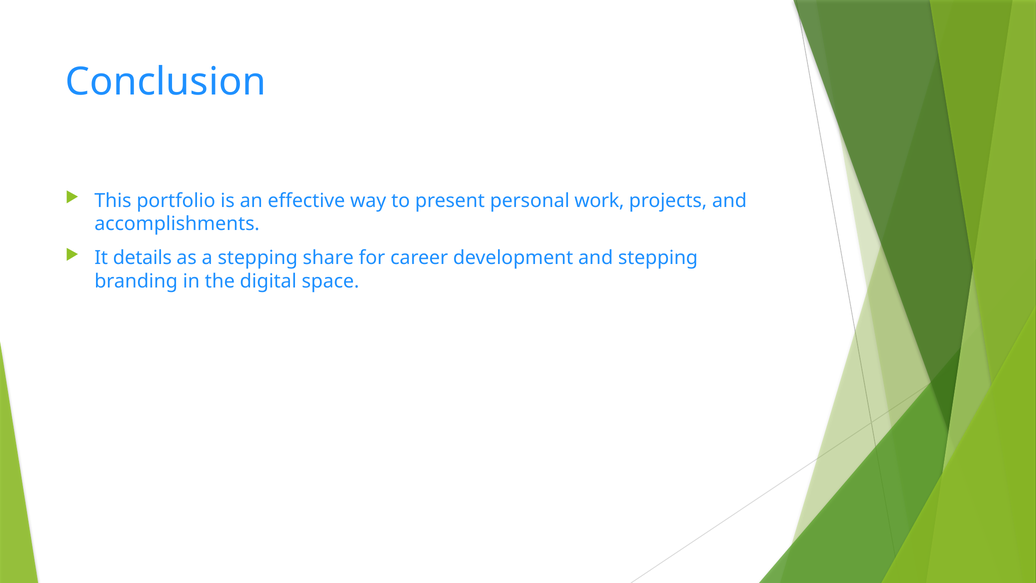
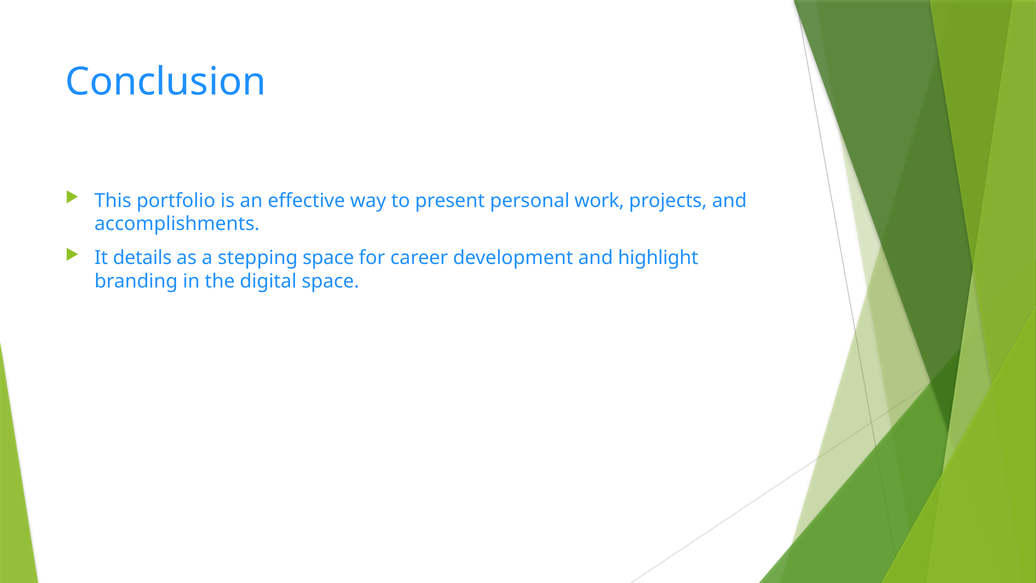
stepping share: share -> space
and stepping: stepping -> highlight
